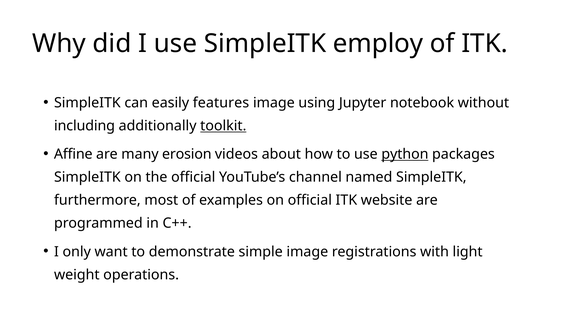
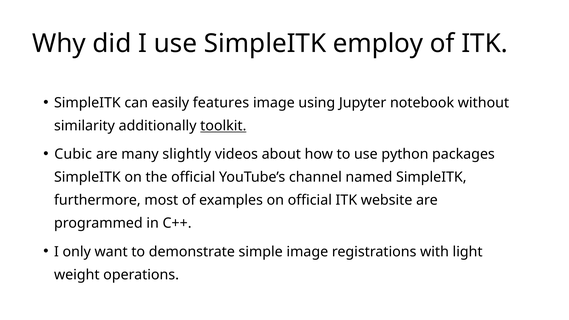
including: including -> similarity
Affine: Affine -> Cubic
erosion: erosion -> slightly
python underline: present -> none
